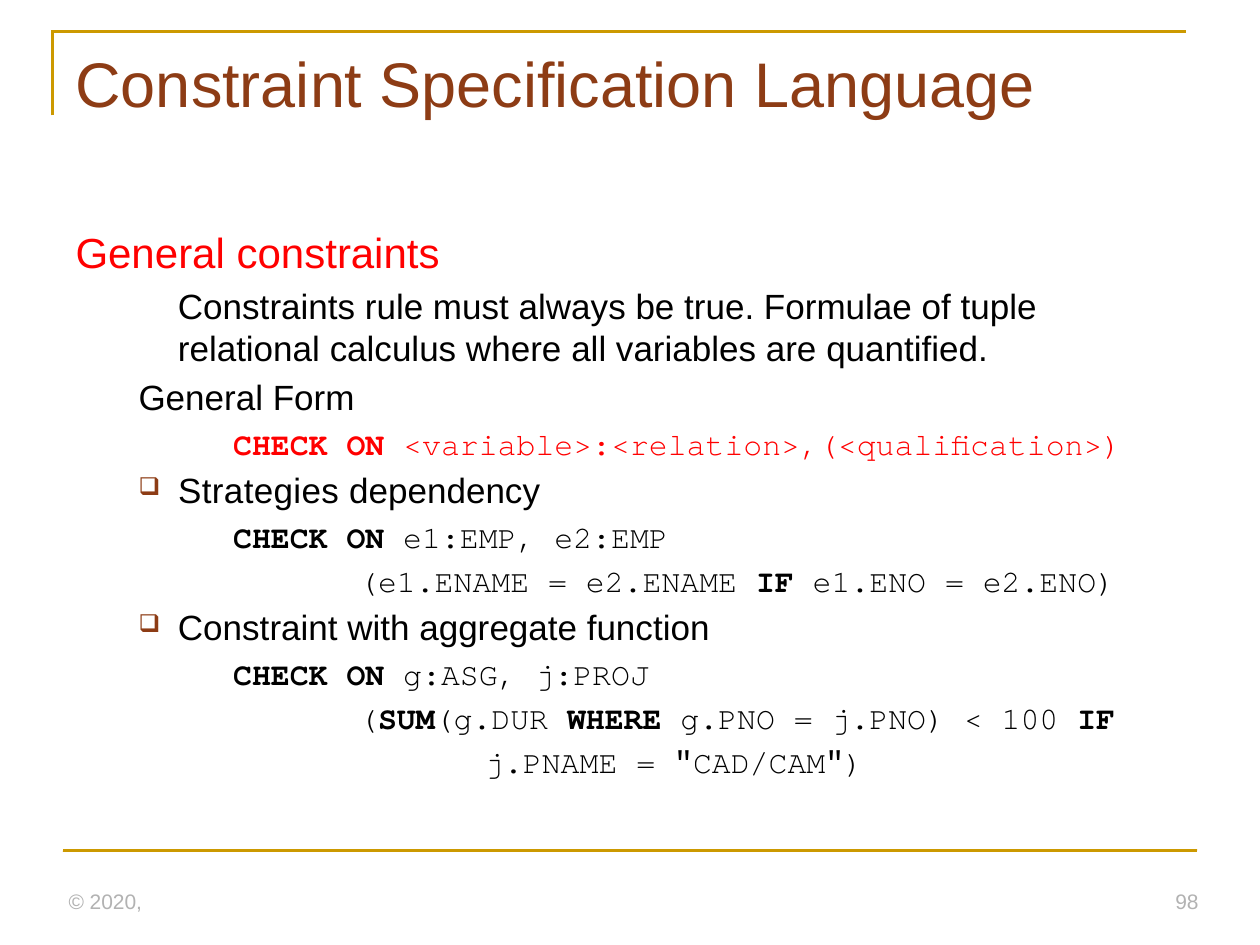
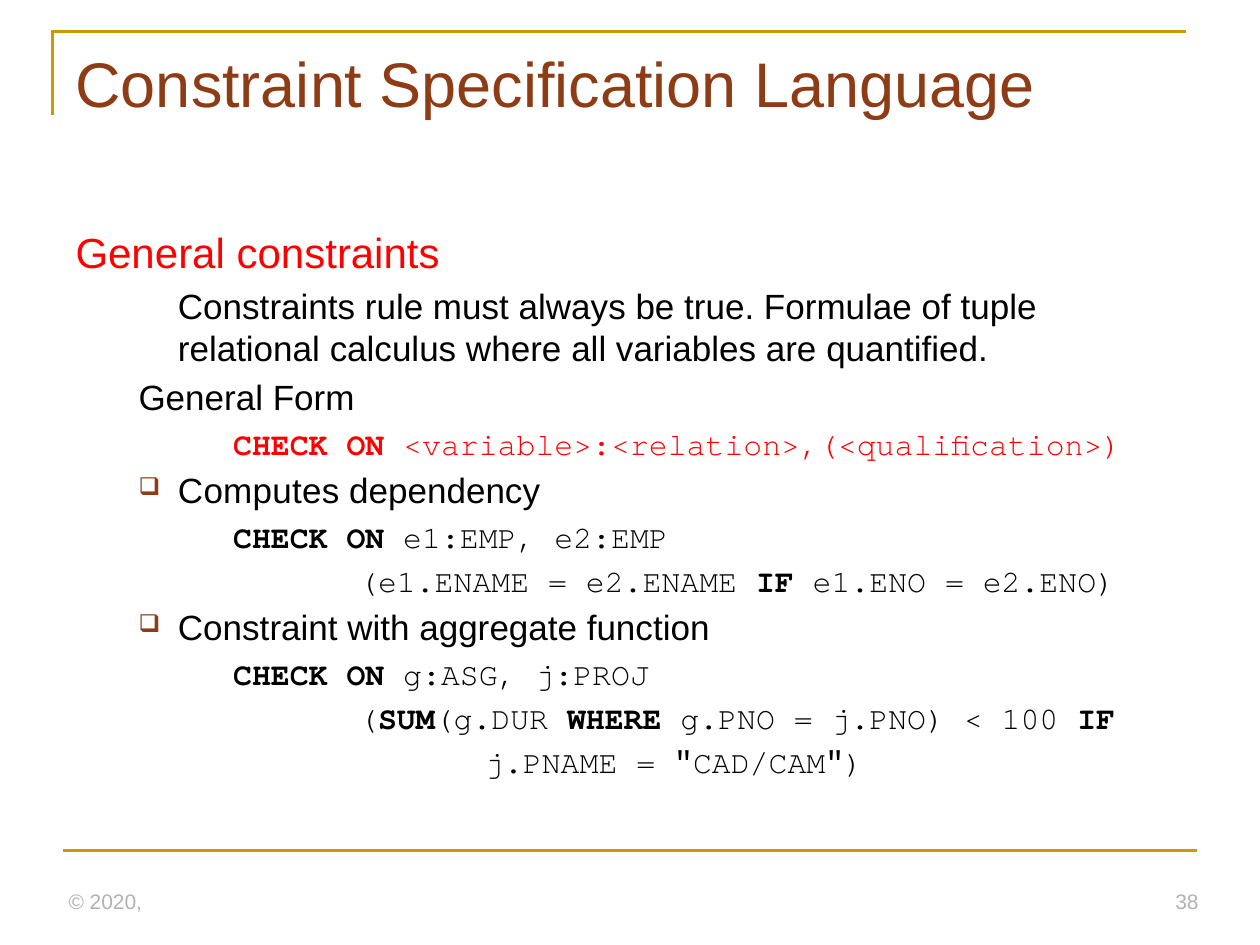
Strategies: Strategies -> Computes
98: 98 -> 38
